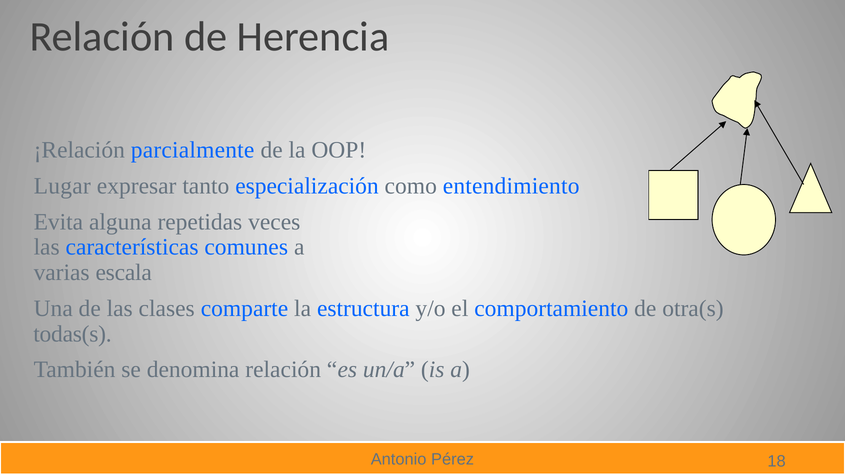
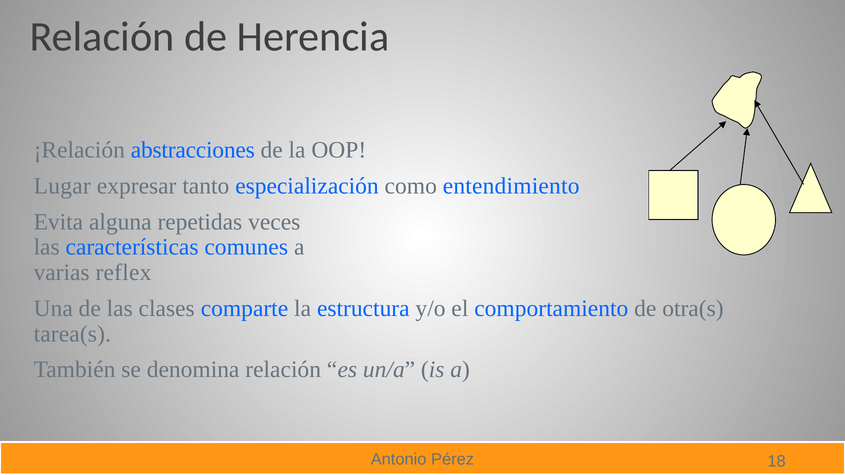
parcialmente: parcialmente -> abstracciones
escala: escala -> reflex
todas(s: todas(s -> tarea(s
